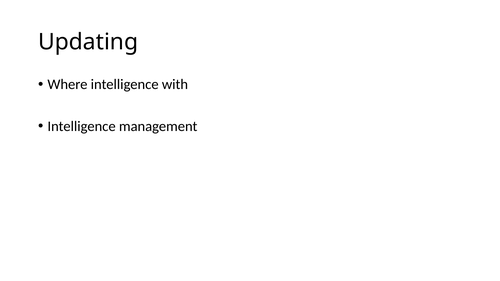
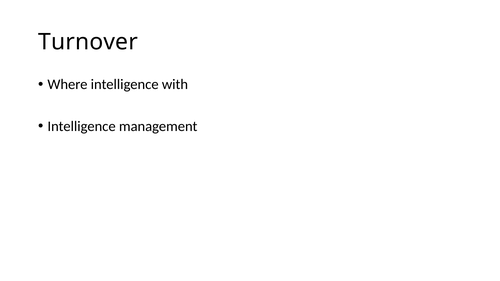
Updating: Updating -> Turnover
